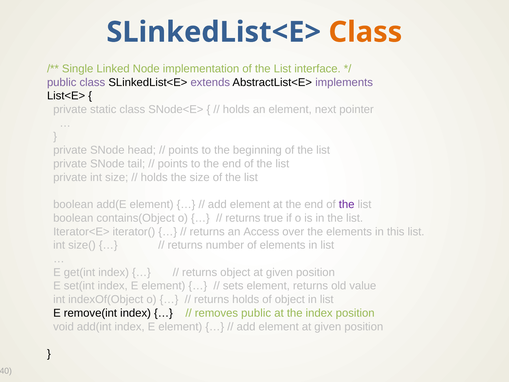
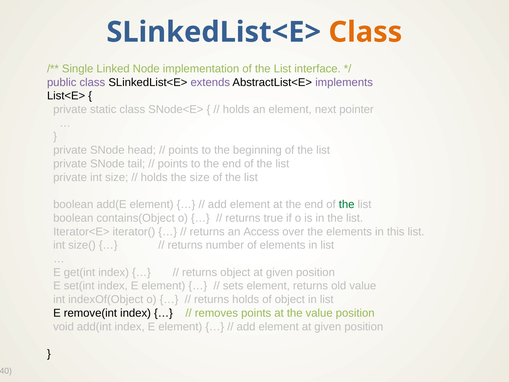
the at (347, 204) colour: purple -> green
removes public: public -> points
the index: index -> value
